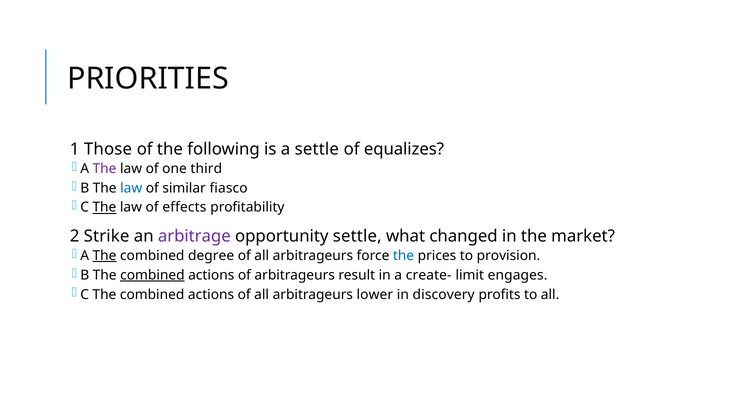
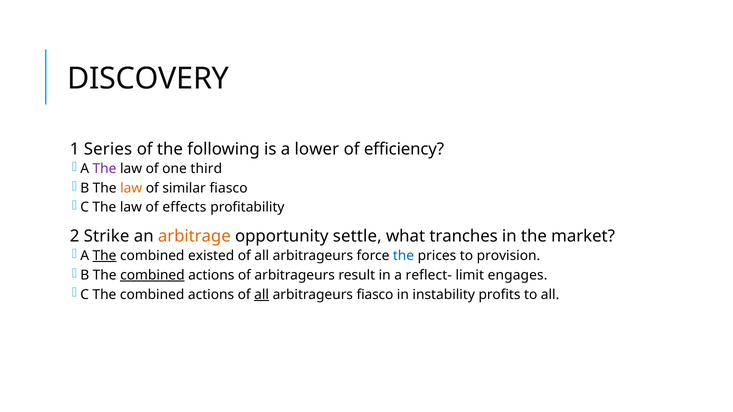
PRIORITIES: PRIORITIES -> DISCOVERY
Those: Those -> Series
a settle: settle -> lower
equalizes: equalizes -> efficiency
law at (131, 188) colour: blue -> orange
The at (104, 208) underline: present -> none
arbitrage colour: purple -> orange
changed: changed -> tranches
degree: degree -> existed
create-: create- -> reflect-
all at (262, 295) underline: none -> present
arbitrageurs lower: lower -> fiasco
discovery: discovery -> instability
